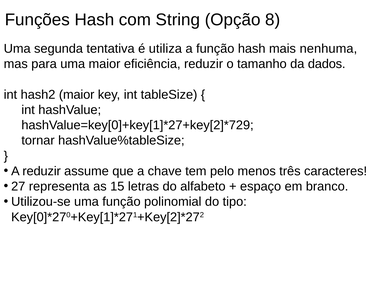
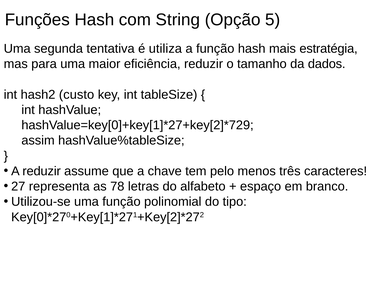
8: 8 -> 5
nenhuma: nenhuma -> estratégia
hash2 maior: maior -> custo
tornar: tornar -> assim
15: 15 -> 78
